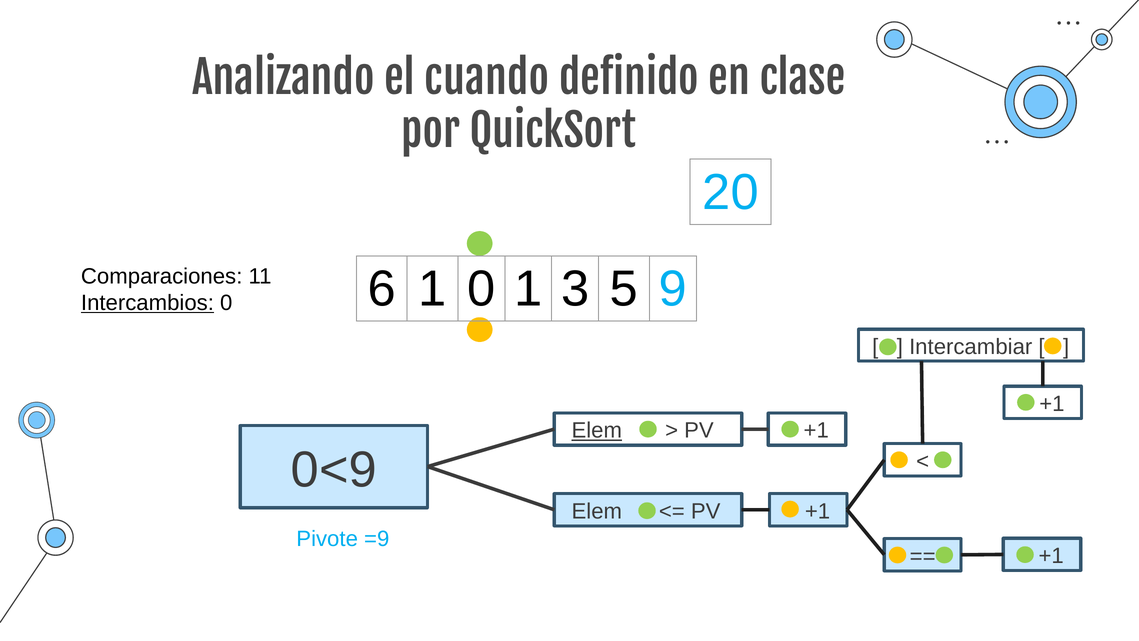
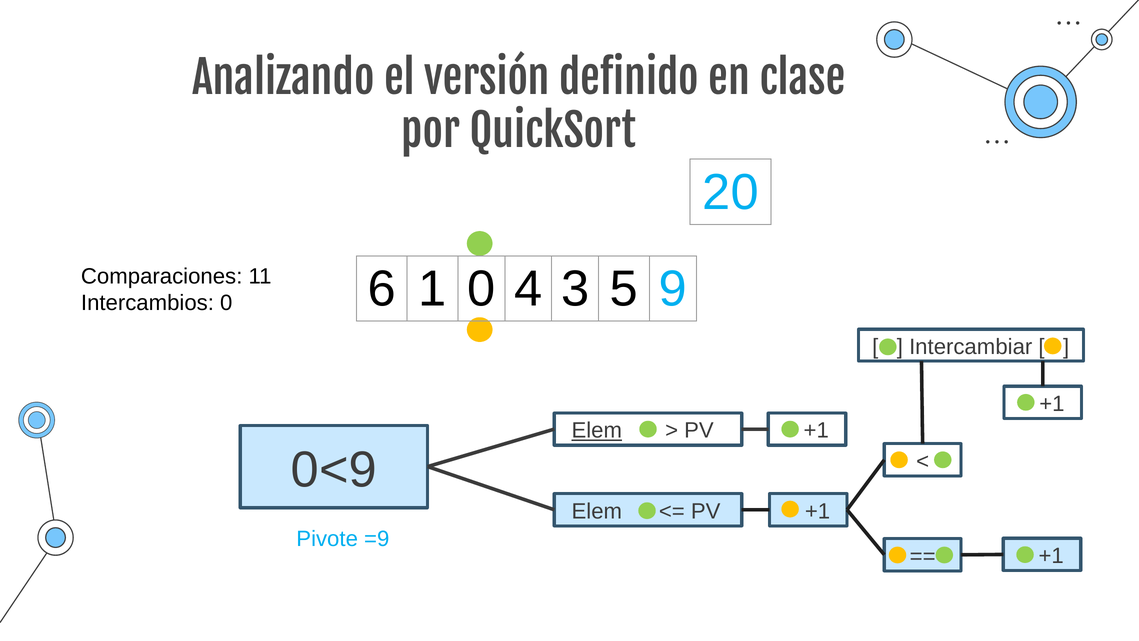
cuando: cuando -> versión
0 1: 1 -> 4
Intercambios underline: present -> none
